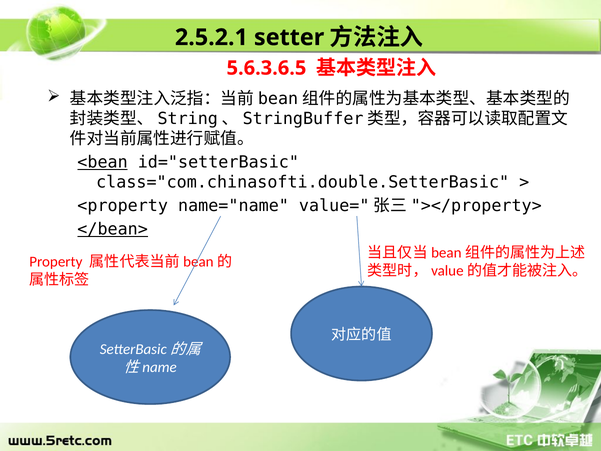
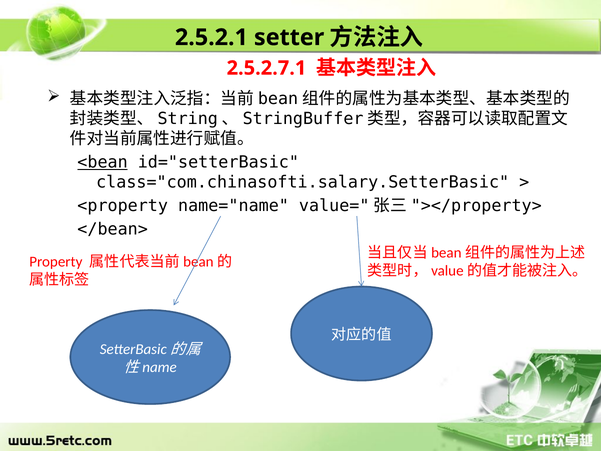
5.6.3.6.5: 5.6.3.6.5 -> 2.5.2.7.1
class="com.chinasofti.double.SetterBasic: class="com.chinasofti.double.SetterBasic -> class="com.chinasofti.salary.SetterBasic
</bean> underline: present -> none
